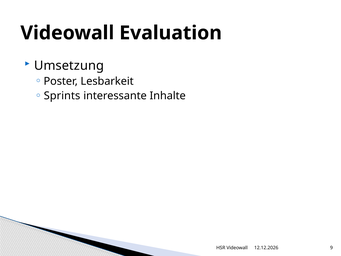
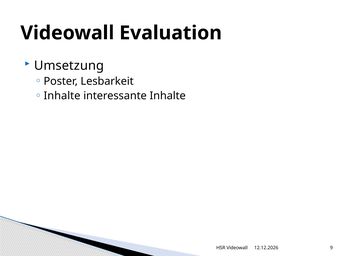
Sprints at (62, 96): Sprints -> Inhalte
